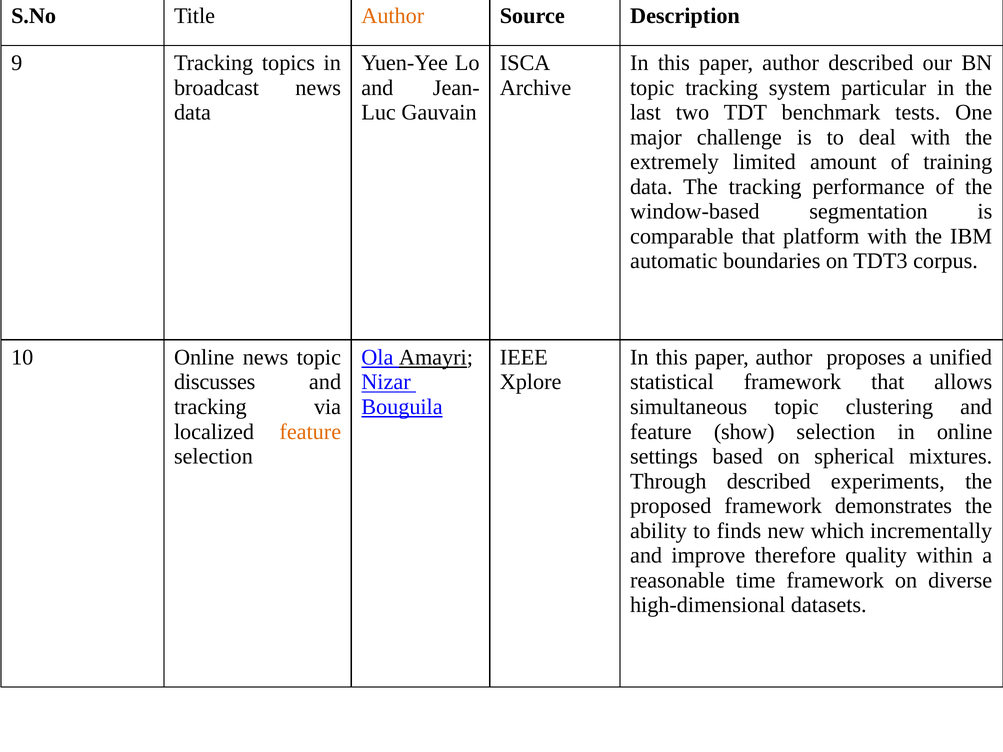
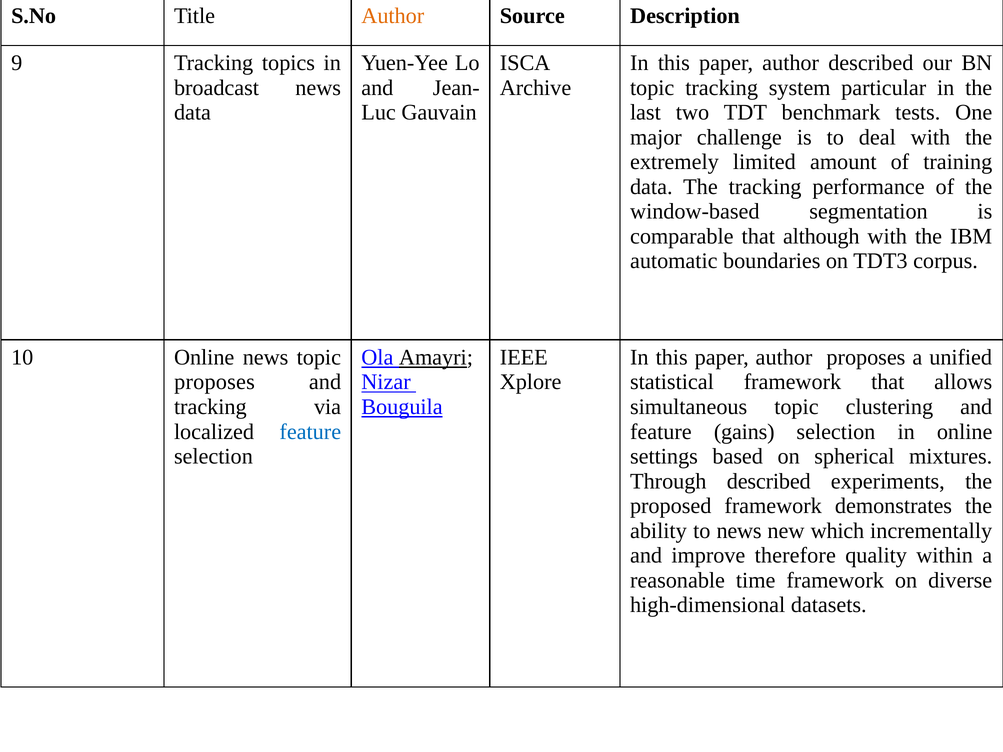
platform: platform -> although
discusses at (215, 382): discusses -> proposes
feature at (310, 432) colour: orange -> blue
show: show -> gains
to finds: finds -> news
